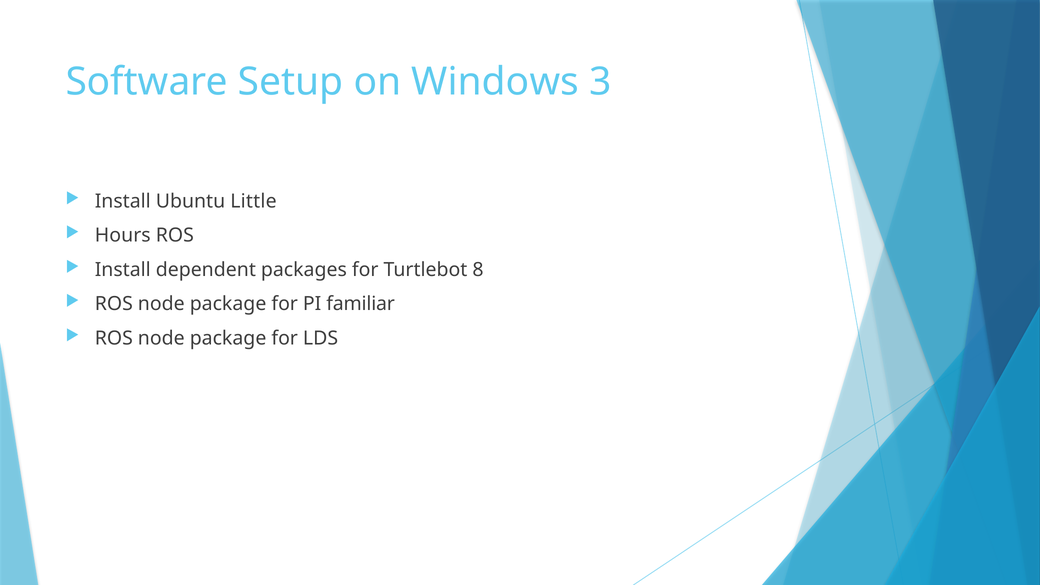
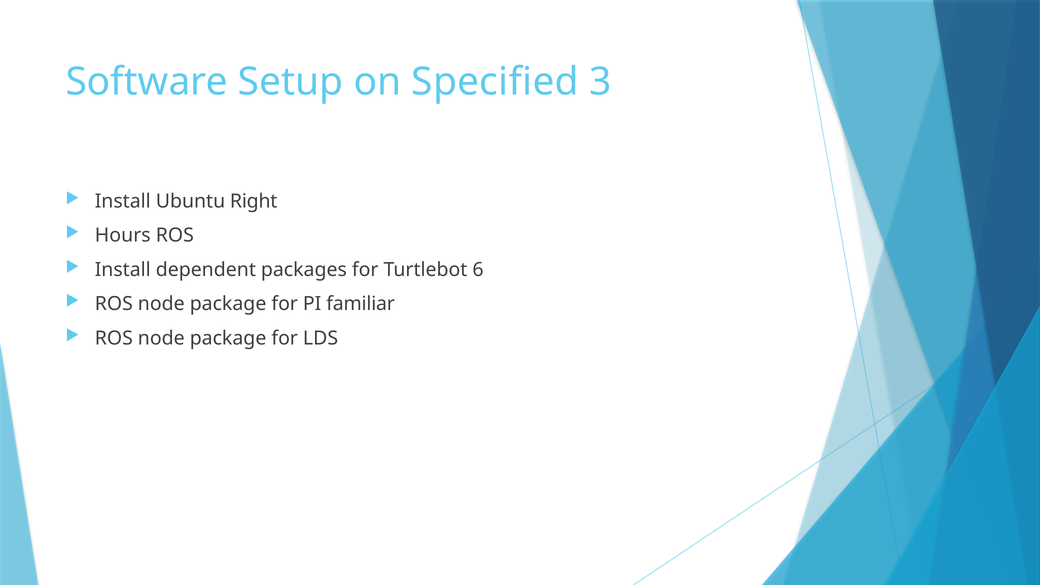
Windows: Windows -> Specified
Little: Little -> Right
8: 8 -> 6
